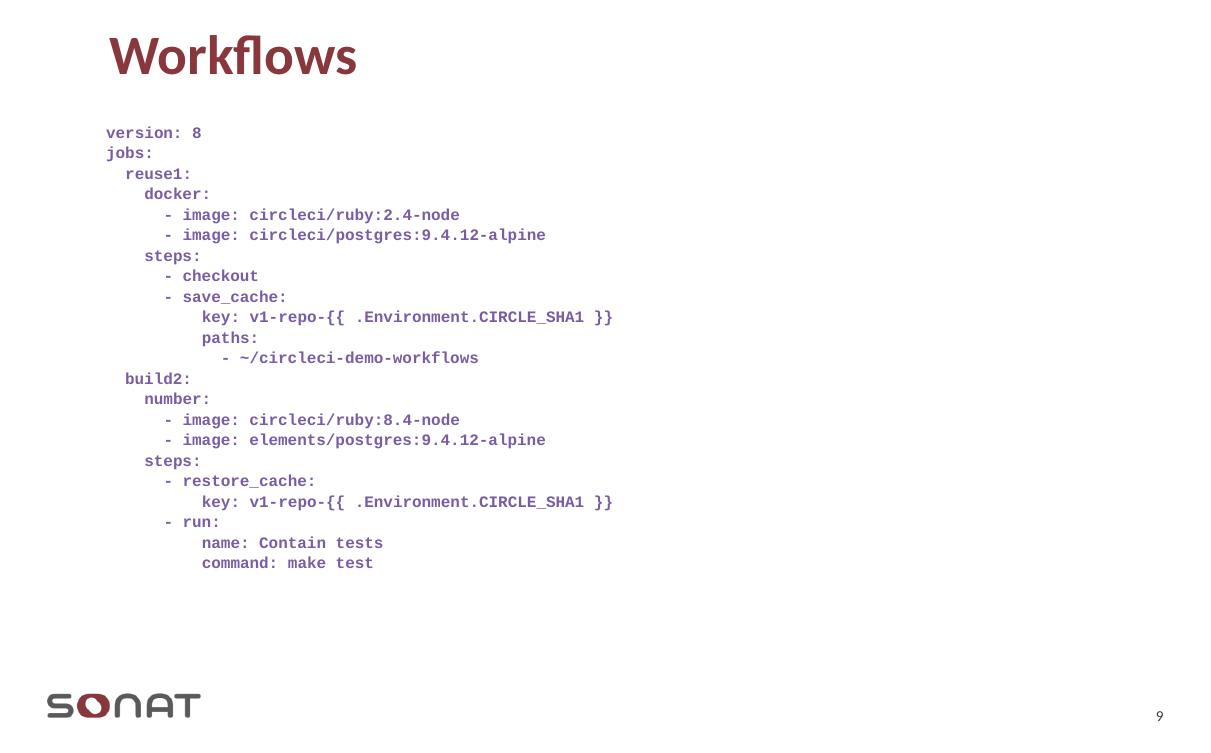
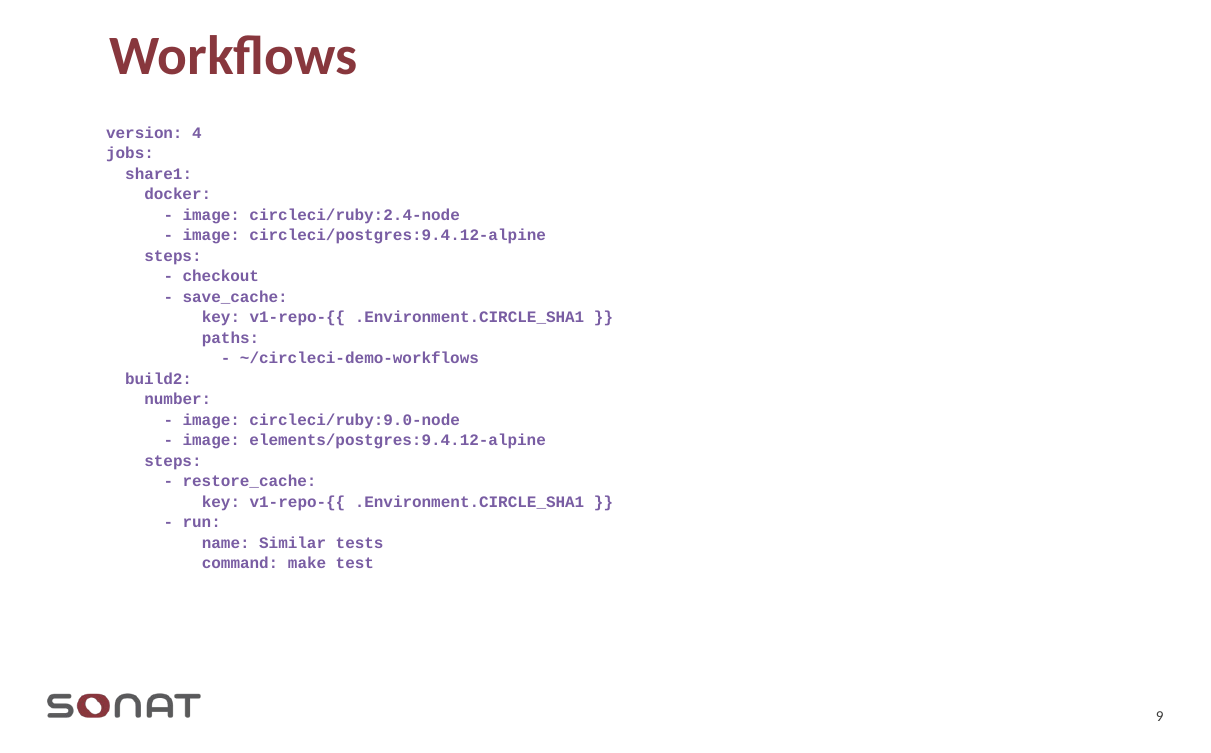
8: 8 -> 4
reuse1: reuse1 -> share1
circleci/ruby:8.4-node: circleci/ruby:8.4-node -> circleci/ruby:9.0-node
Contain: Contain -> Similar
